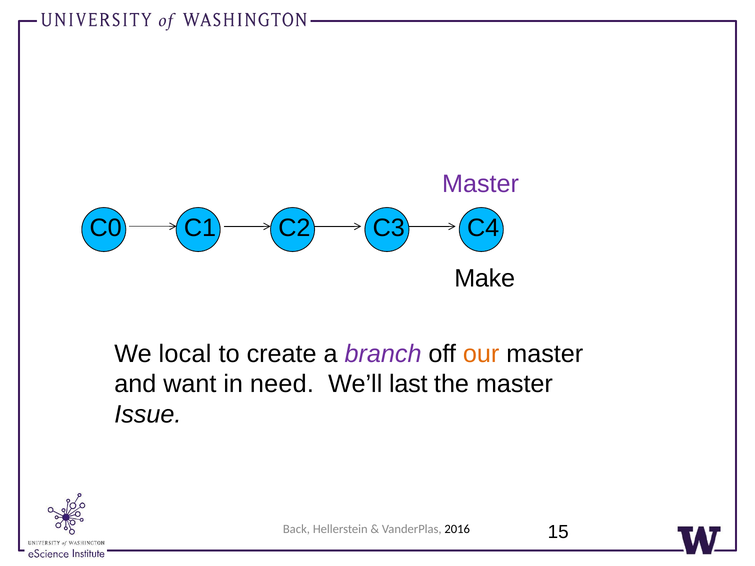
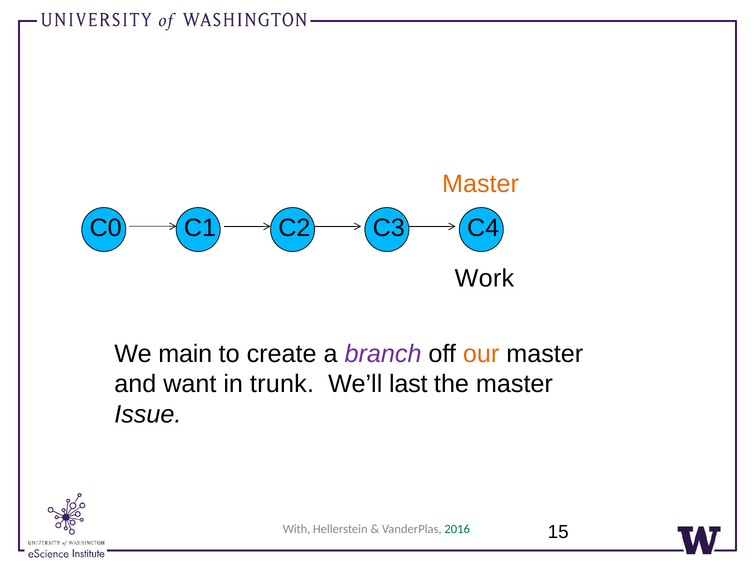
Master at (480, 184) colour: purple -> orange
Make: Make -> Work
local: local -> main
need: need -> trunk
Back: Back -> With
2016 colour: black -> green
